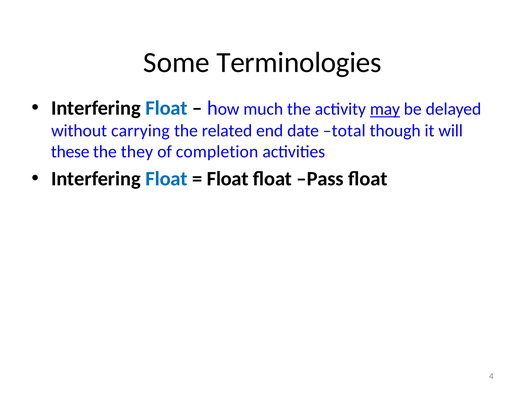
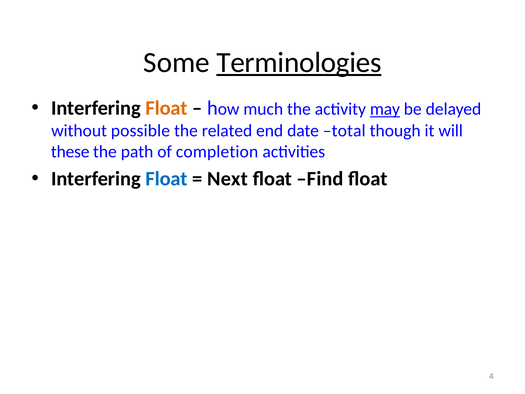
Terminologies underline: none -> present
Float at (167, 108) colour: blue -> orange
carrying: carrying -> possible
they: they -> path
Float at (228, 179): Float -> Next
Pass: Pass -> Find
